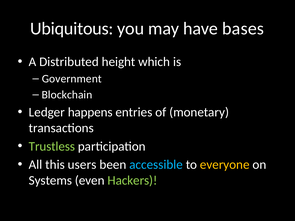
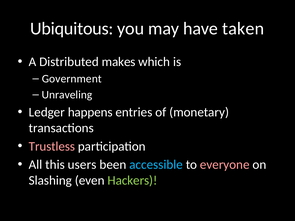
bases: bases -> taken
height: height -> makes
Blockchain: Blockchain -> Unraveling
Trustless colour: light green -> pink
everyone colour: yellow -> pink
Systems: Systems -> Slashing
